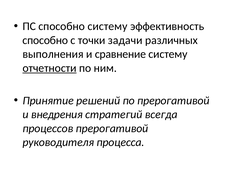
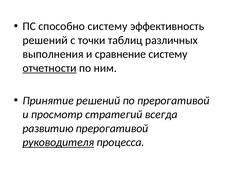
способно at (45, 40): способно -> решений
задачи: задачи -> таблиц
внедрения: внедрения -> просмотр
процессов: процессов -> развитию
руководителя underline: none -> present
